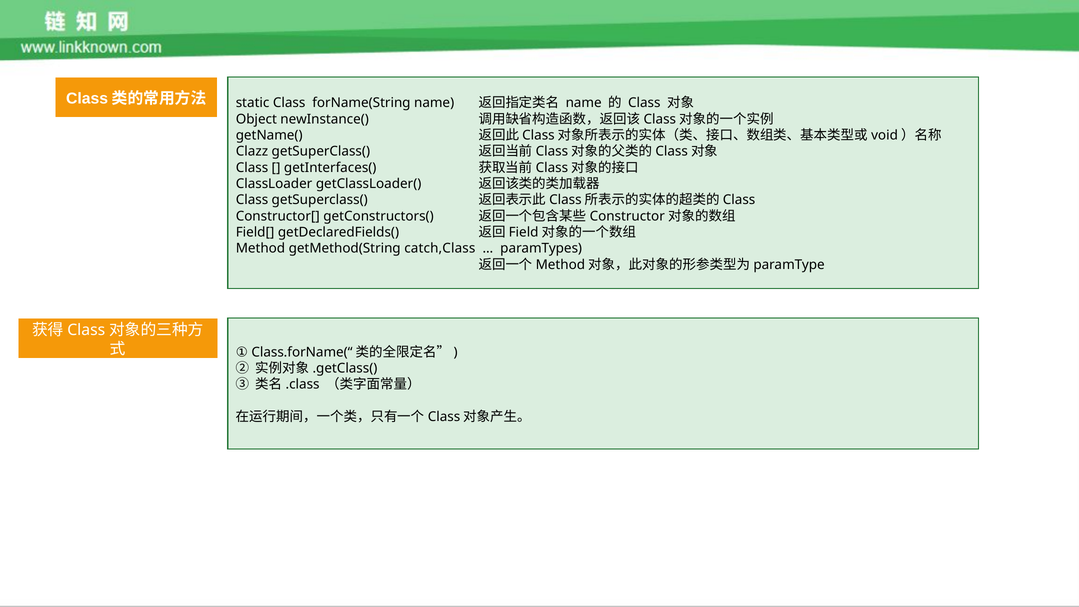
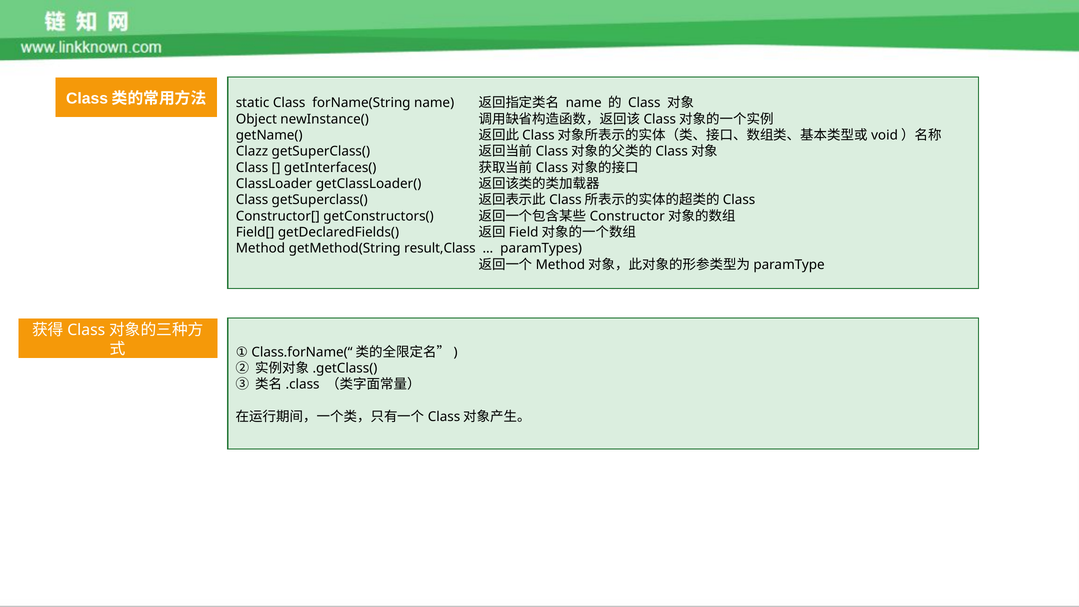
catch,Class: catch,Class -> result,Class
